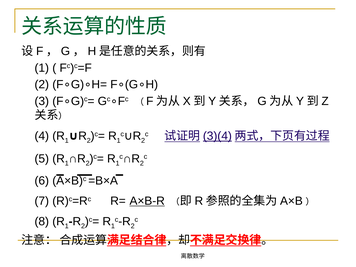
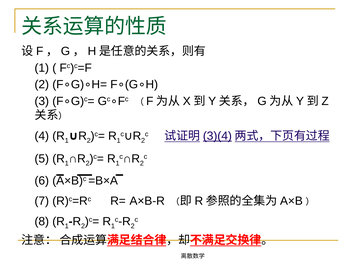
A×B-R underline: present -> none
